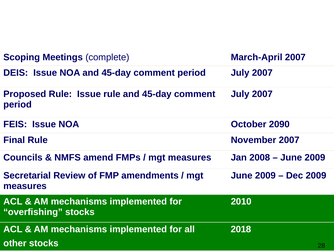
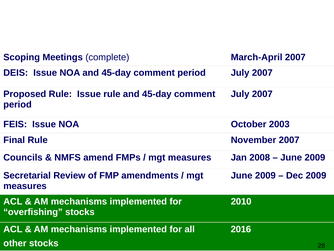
2090: 2090 -> 2003
2018: 2018 -> 2016
